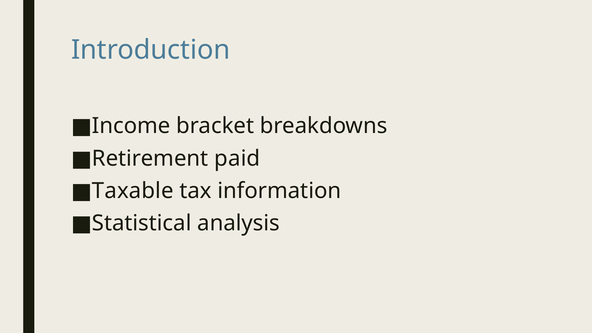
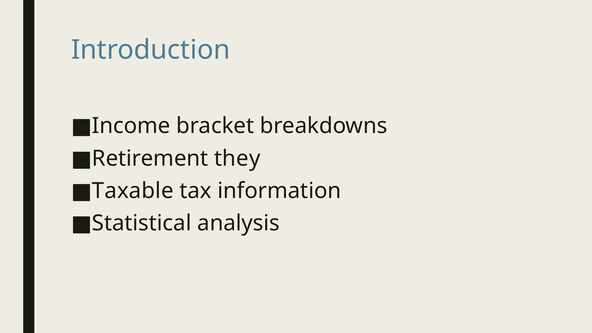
paid: paid -> they
